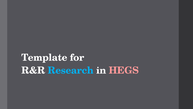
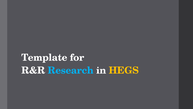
HEGS colour: pink -> yellow
